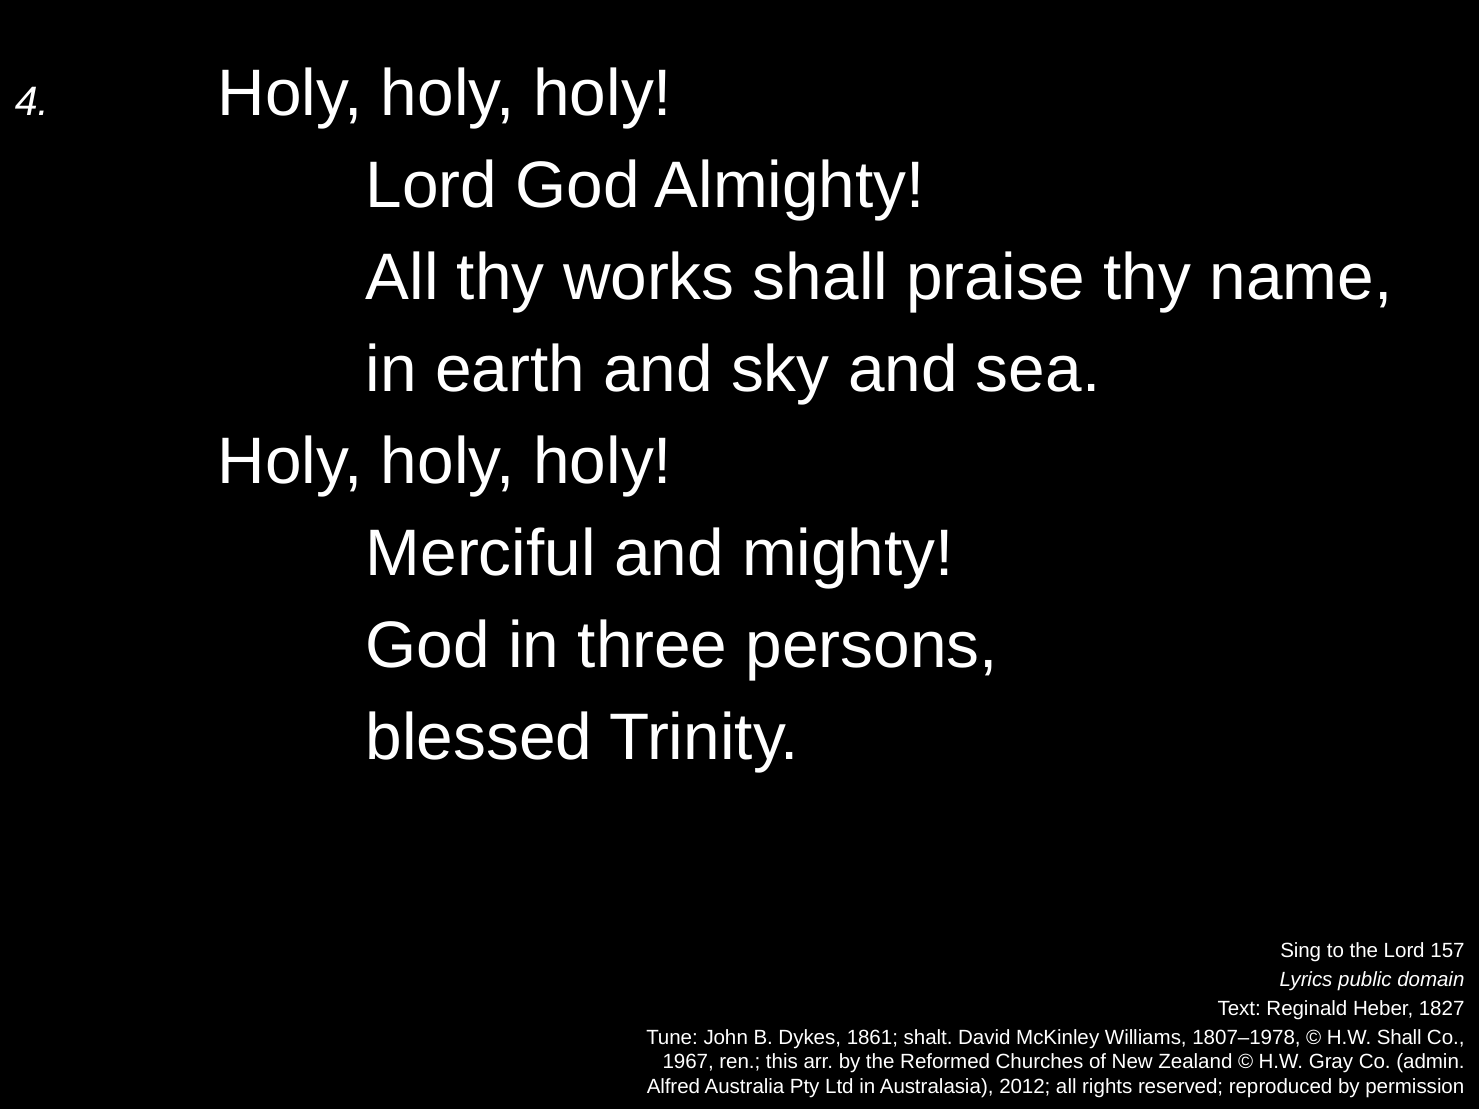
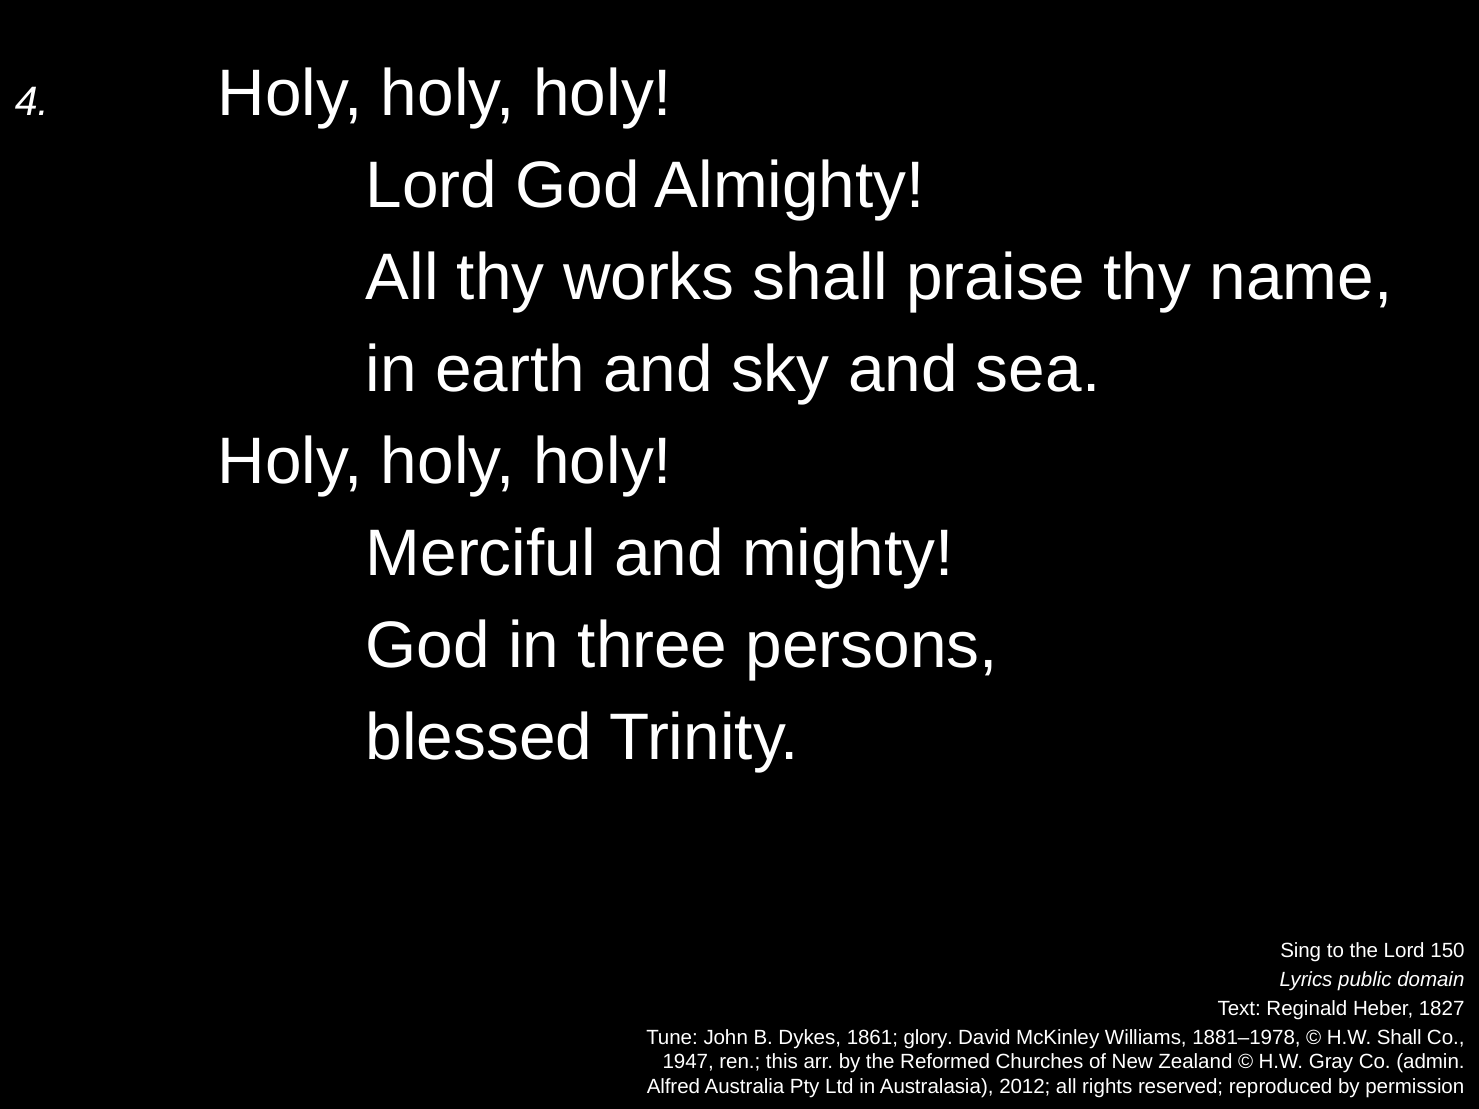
157: 157 -> 150
shalt: shalt -> glory
1807–1978: 1807–1978 -> 1881–1978
1967: 1967 -> 1947
